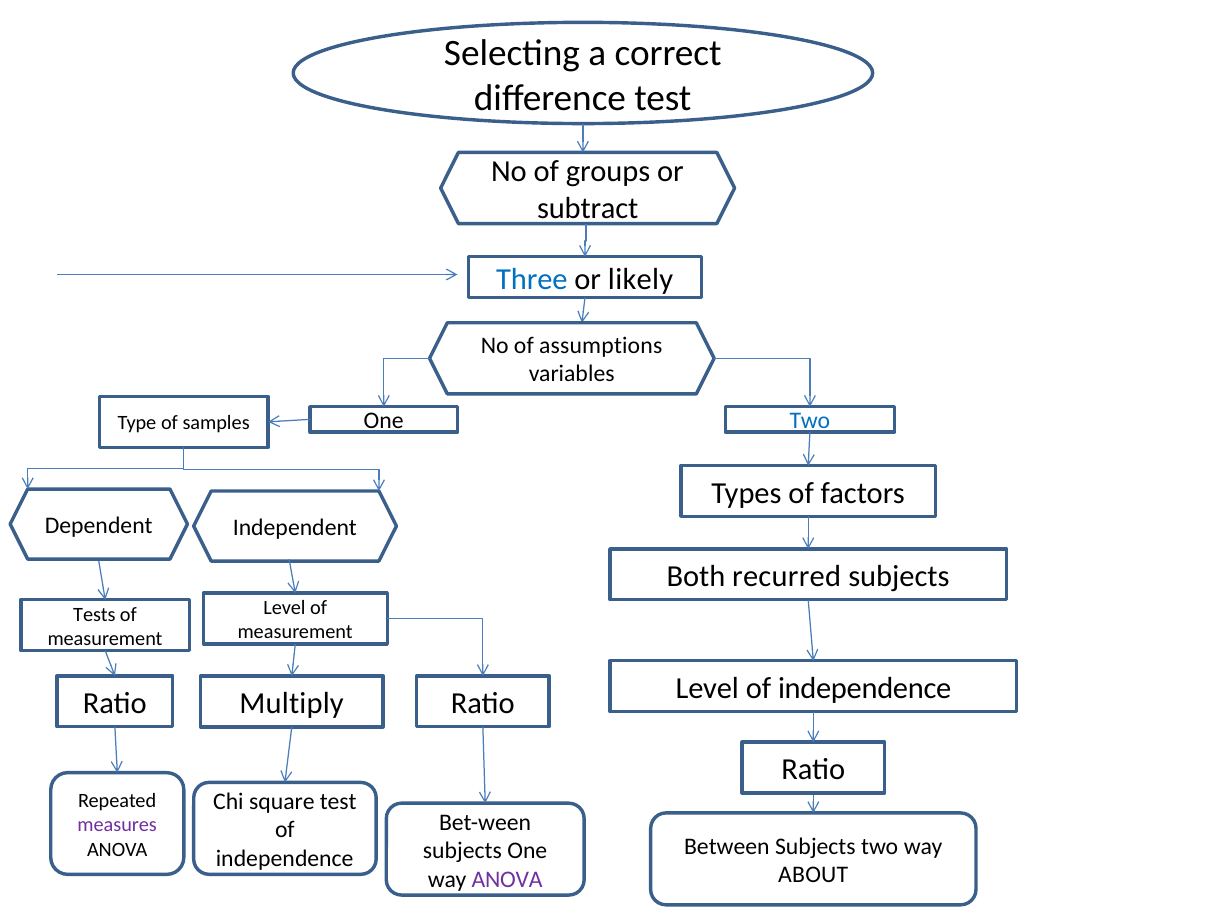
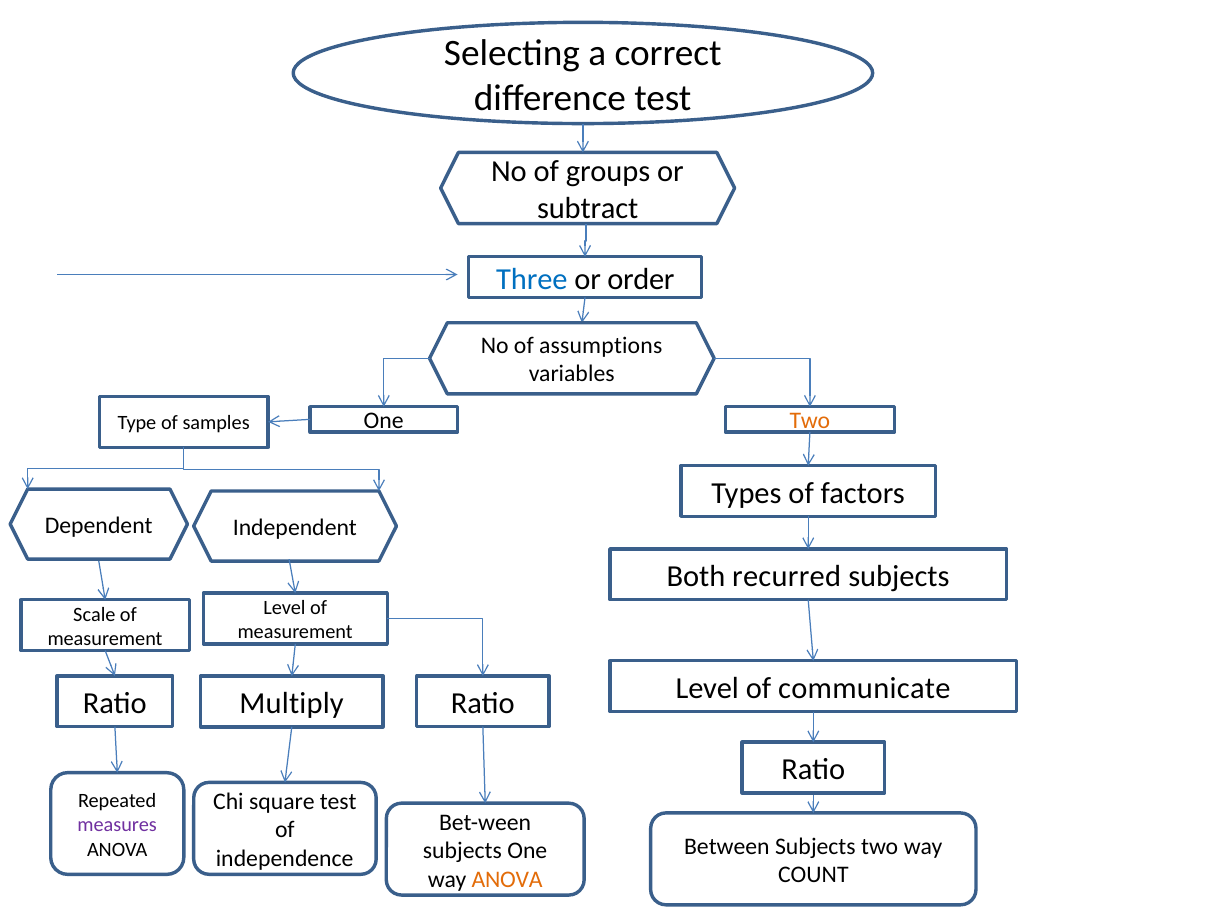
likely: likely -> order
Two at (810, 421) colour: blue -> orange
Tests: Tests -> Scale
Level of independence: independence -> communicate
ABOUT: ABOUT -> COUNT
ANOVA at (507, 879) colour: purple -> orange
